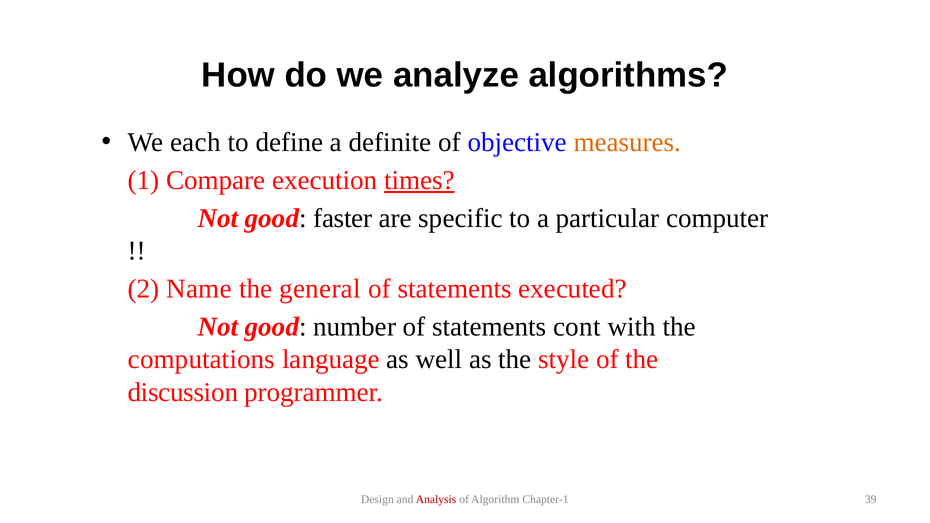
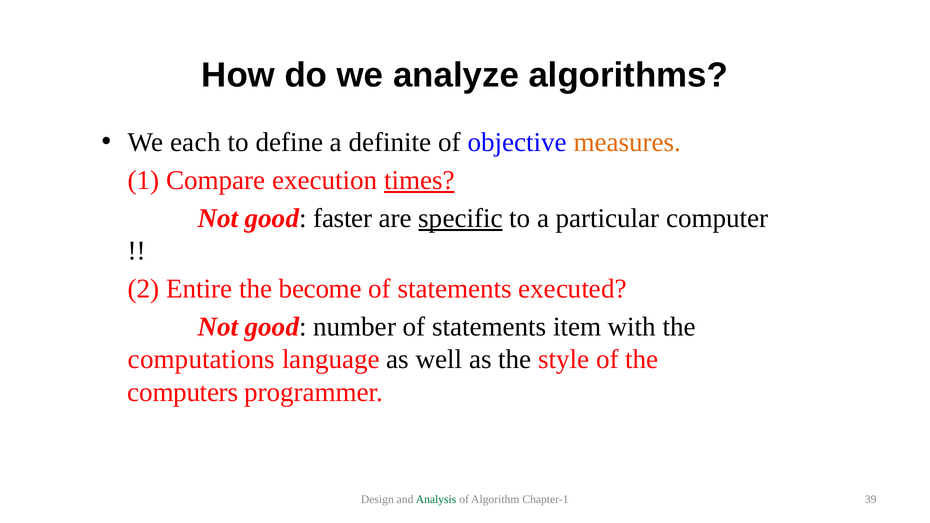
specific underline: none -> present
Name: Name -> Entire
general: general -> become
cont: cont -> item
discussion: discussion -> computers
Analysis colour: red -> green
